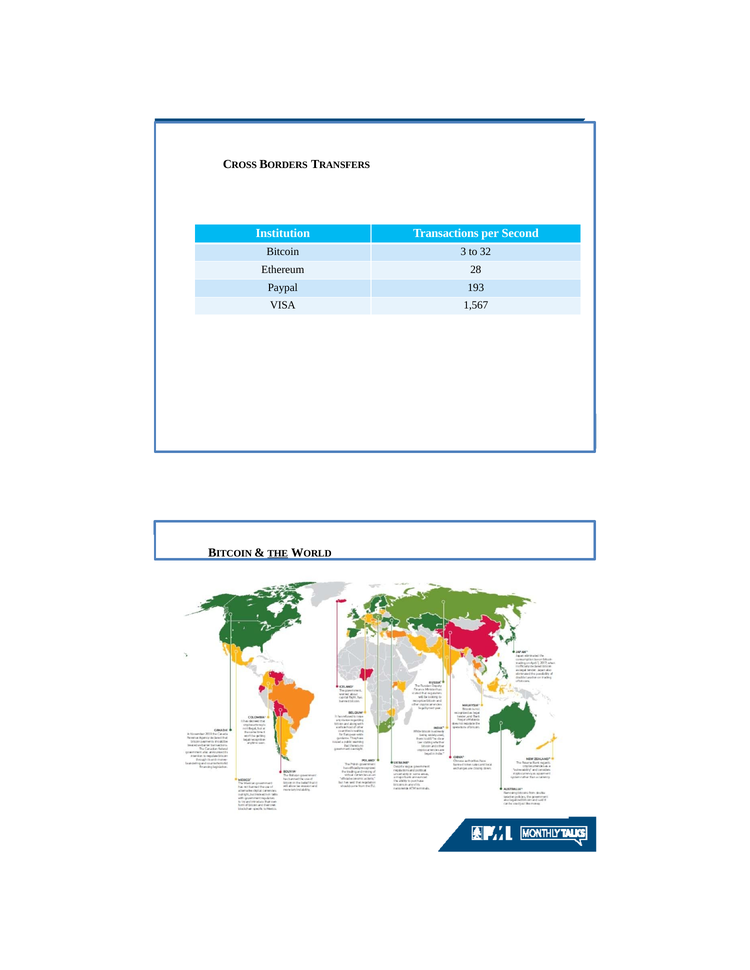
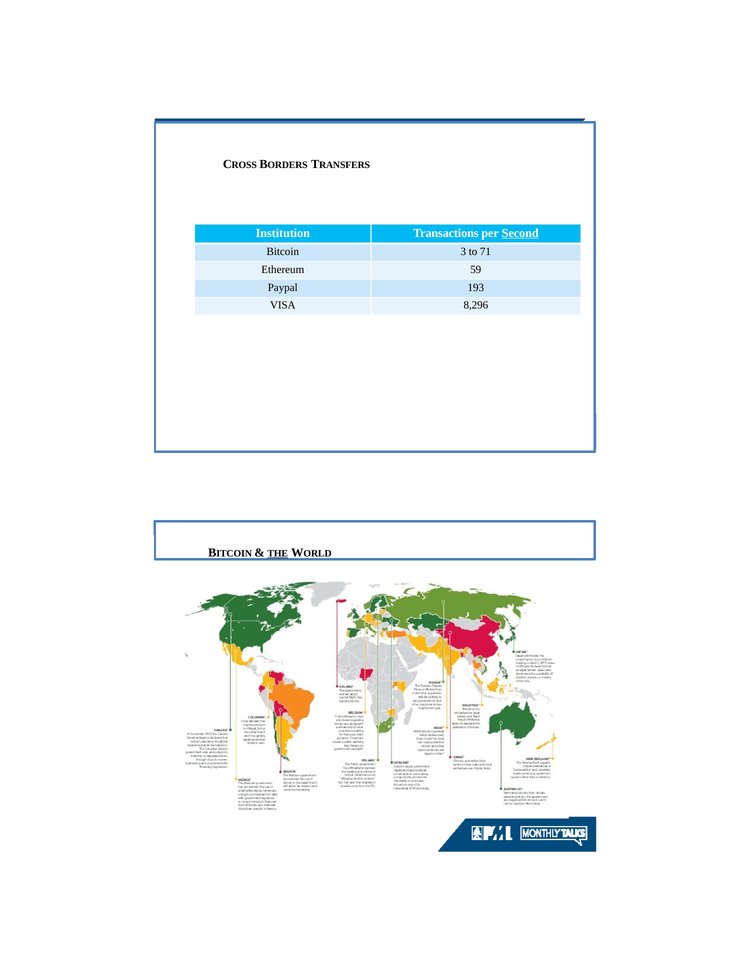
Second at (520, 233) underline: none -> present
32: 32 -> 71
28: 28 -> 59
1,567: 1,567 -> 8,296
